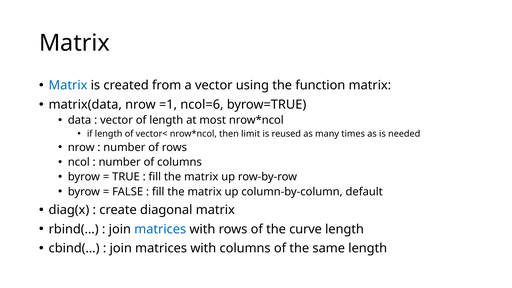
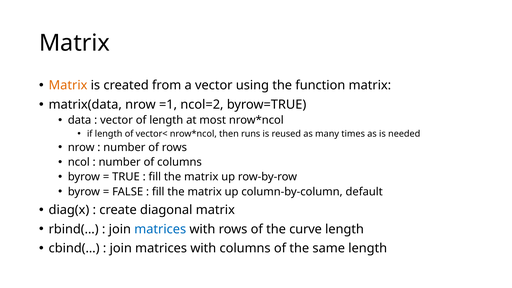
Matrix at (68, 85) colour: blue -> orange
ncol=6: ncol=6 -> ncol=2
limit: limit -> runs
